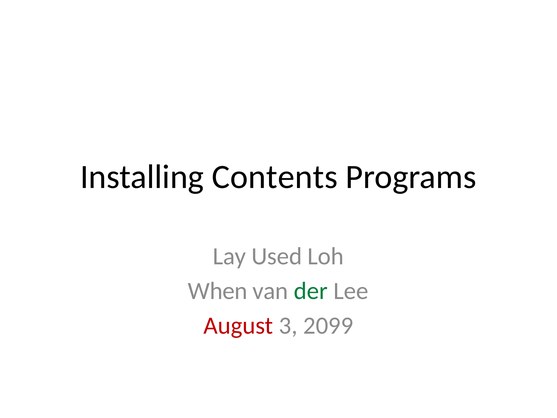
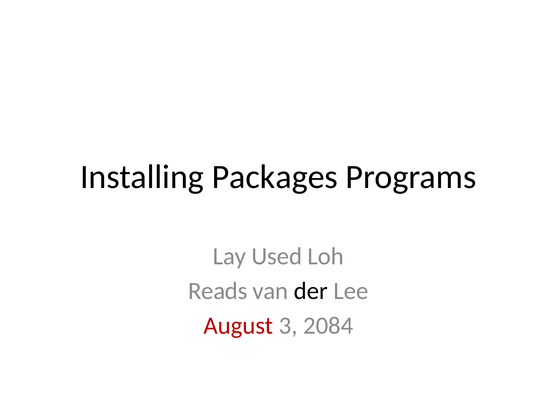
Contents: Contents -> Packages
When: When -> Reads
der colour: green -> black
2099: 2099 -> 2084
